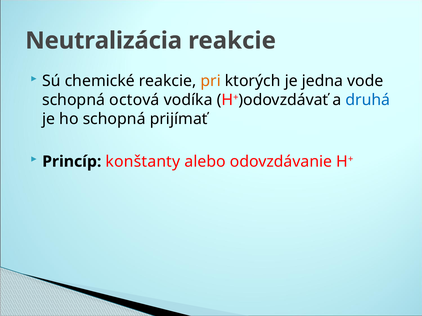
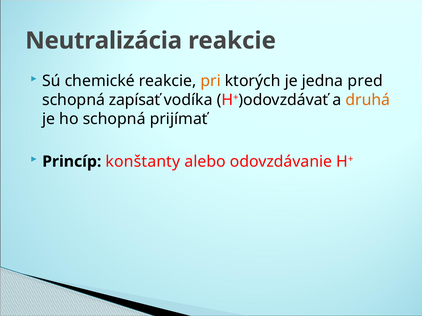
vode: vode -> pred
octová: octová -> zapísať
druhá colour: blue -> orange
